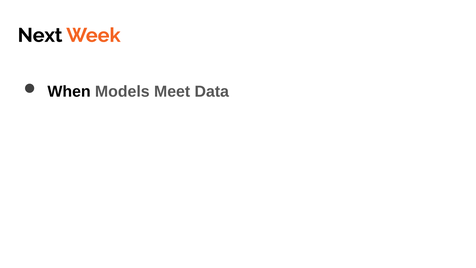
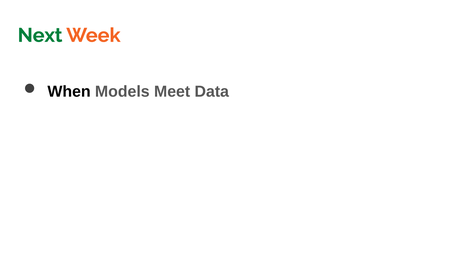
Next colour: black -> green
